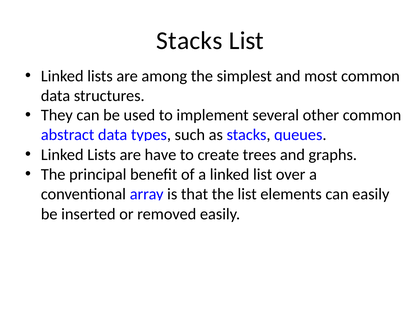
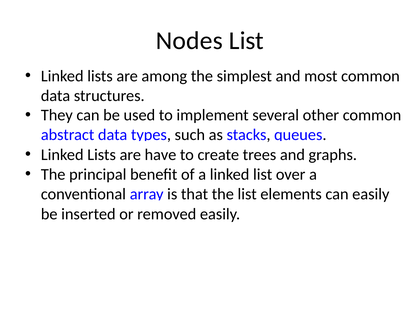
Stacks at (189, 41): Stacks -> Nodes
